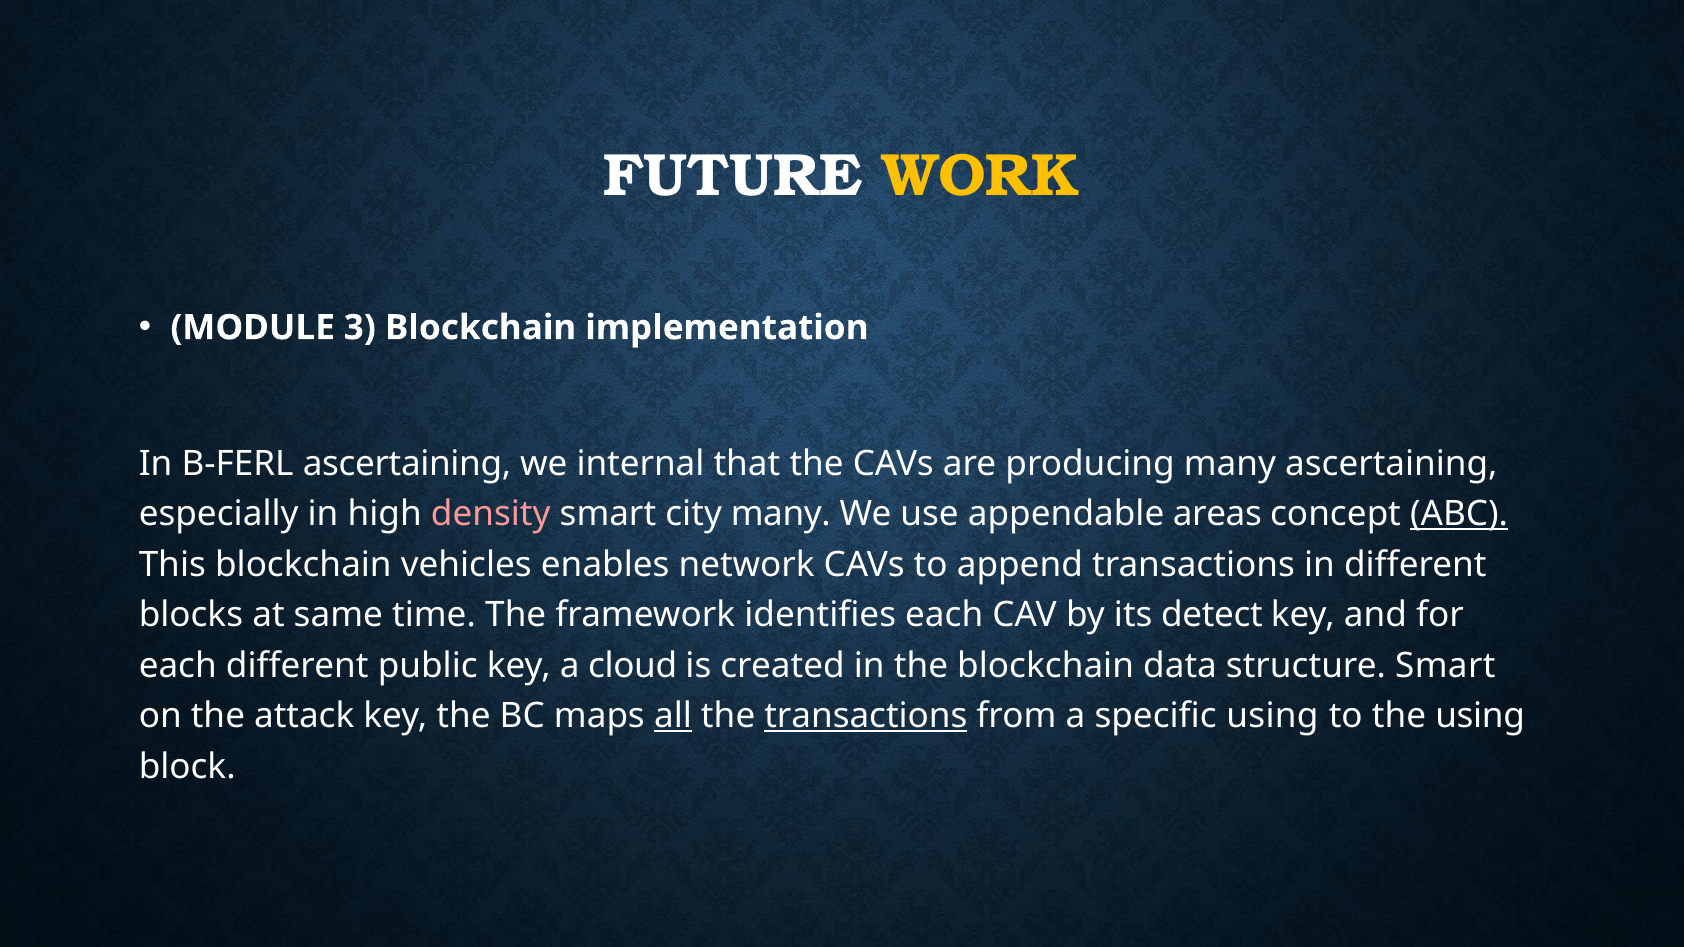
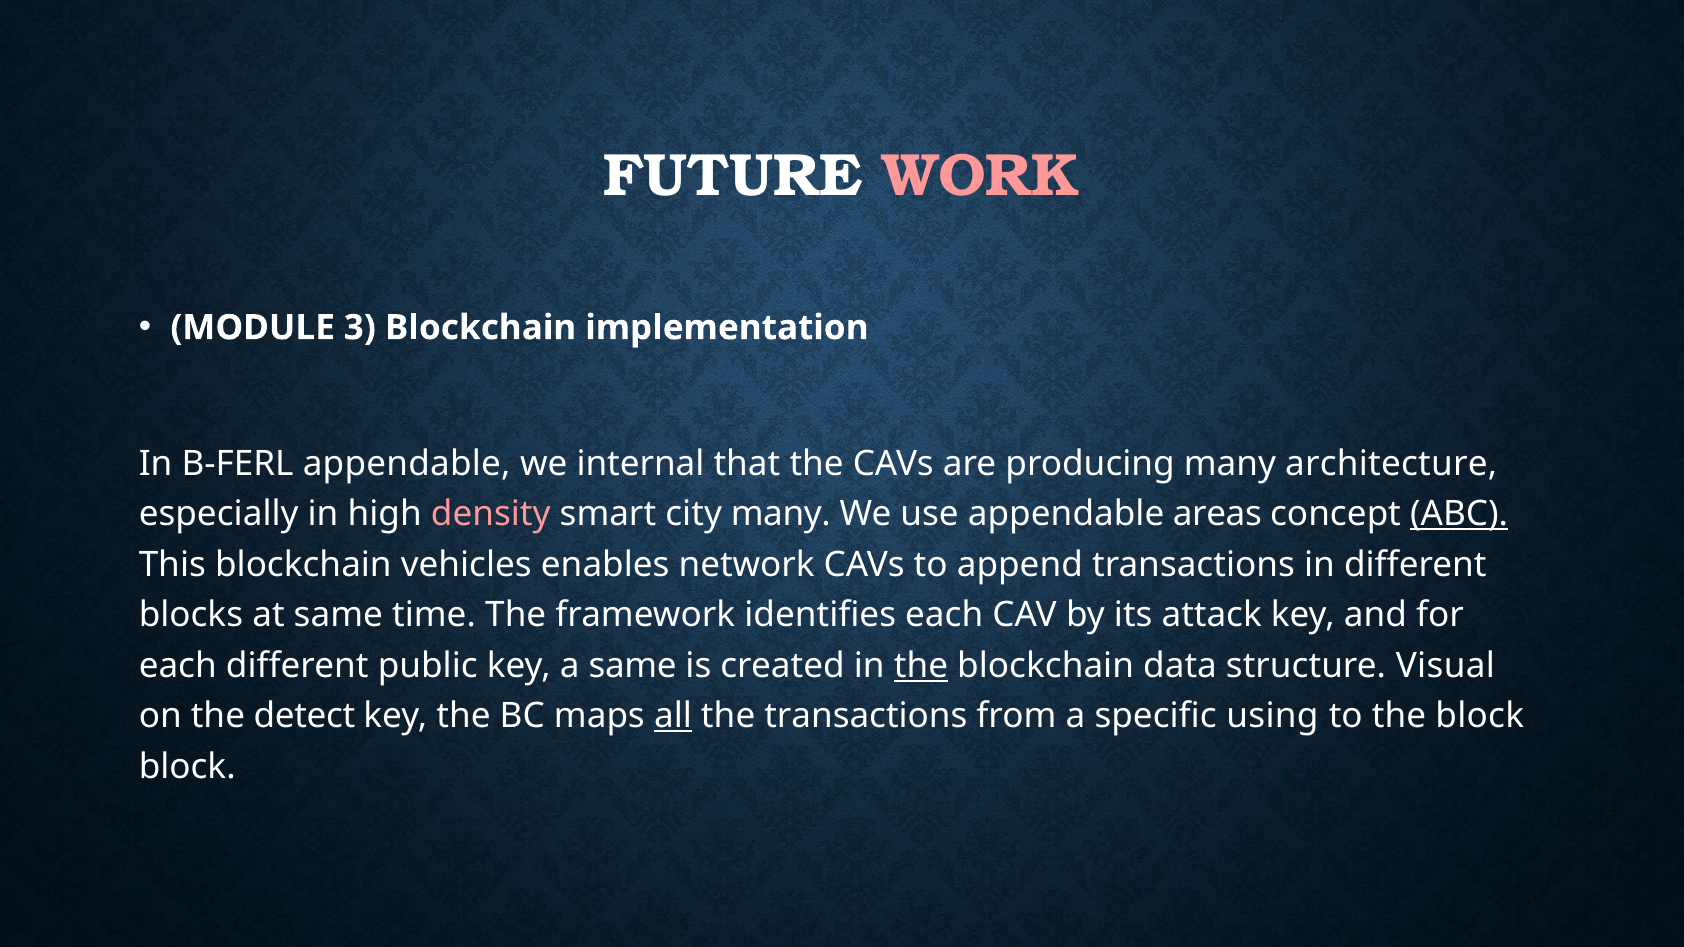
WORK colour: yellow -> pink
B-FERL ascertaining: ascertaining -> appendable
many ascertaining: ascertaining -> architecture
detect: detect -> attack
a cloud: cloud -> same
the at (921, 666) underline: none -> present
structure Smart: Smart -> Visual
attack: attack -> detect
transactions at (866, 716) underline: present -> none
the using: using -> block
